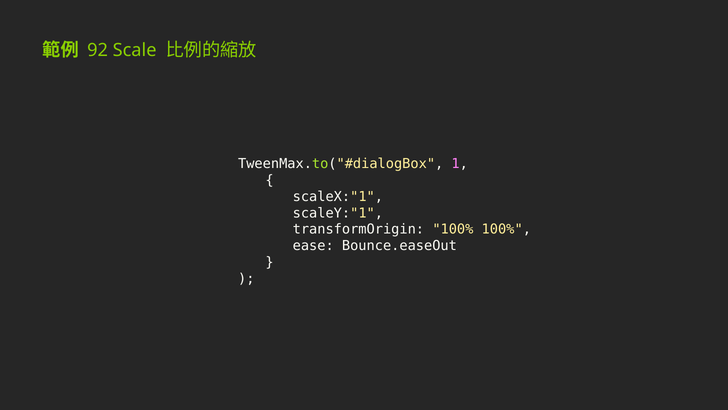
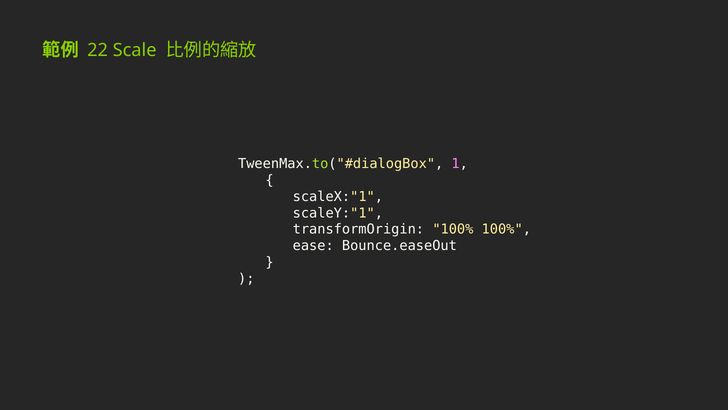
92: 92 -> 22
